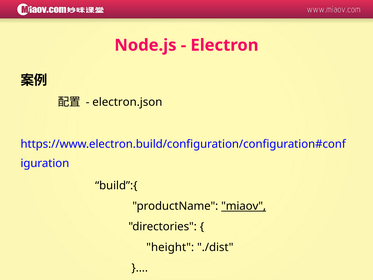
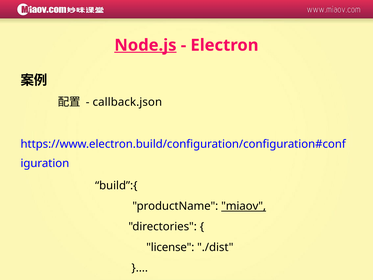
Node.js underline: none -> present
electron.json: electron.json -> callback.json
height: height -> license
